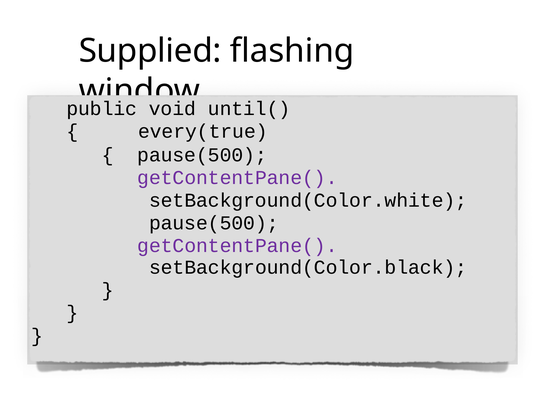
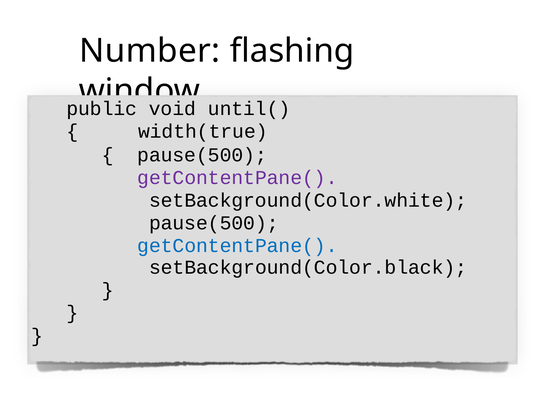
Supplied: Supplied -> Number
every(true: every(true -> width(true
getContentPane( at (237, 246) colour: purple -> blue
